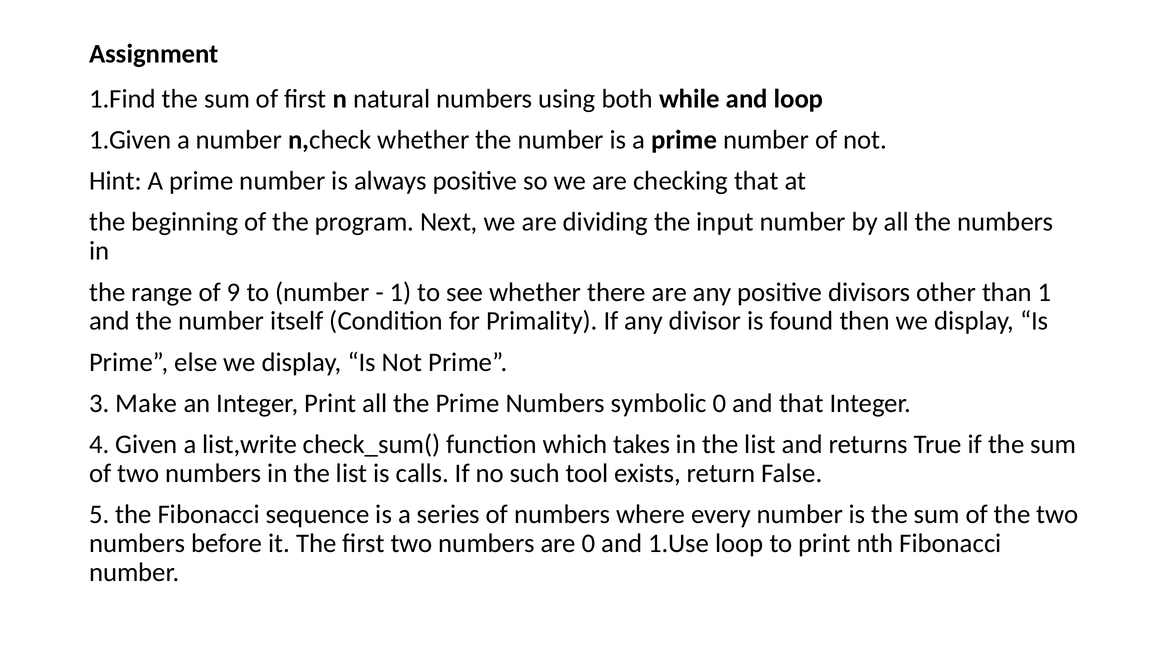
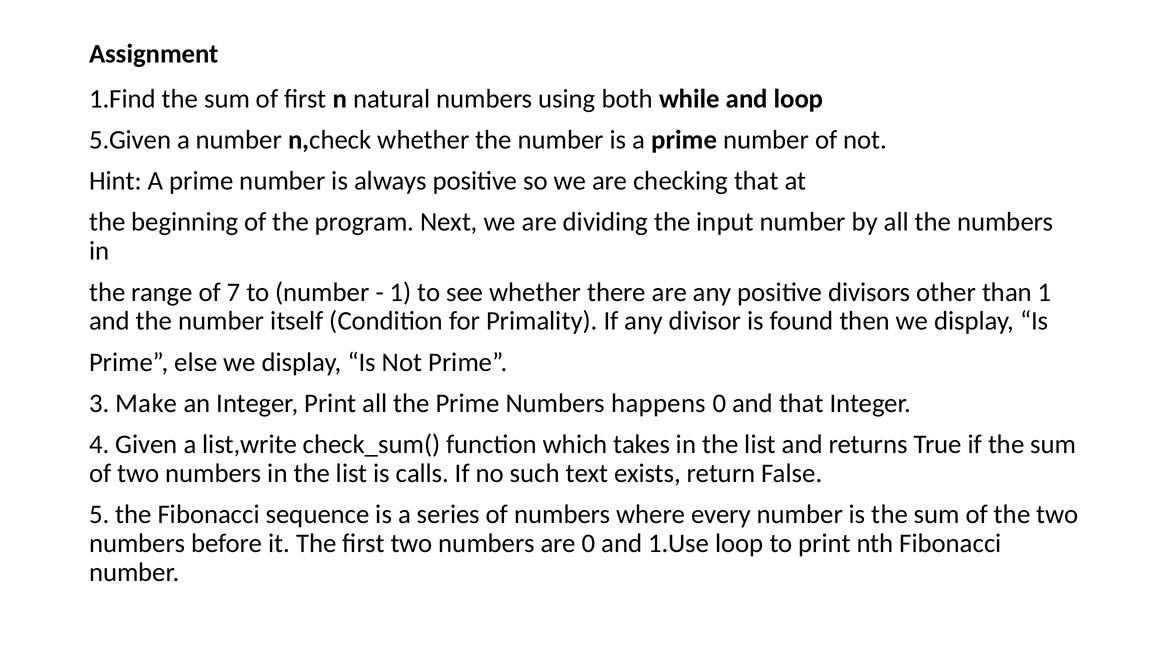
1.Given: 1.Given -> 5.Given
9: 9 -> 7
symbolic: symbolic -> happens
tool: tool -> text
